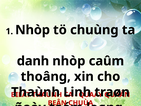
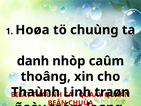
1 Nhòp: Nhòp -> Hoøa
